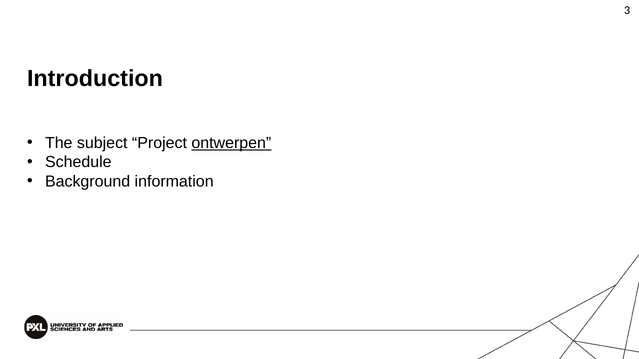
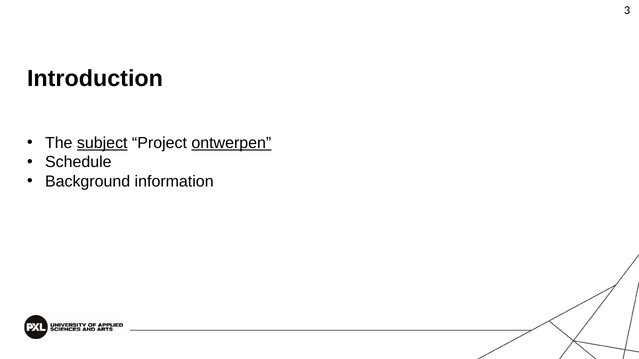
subject underline: none -> present
